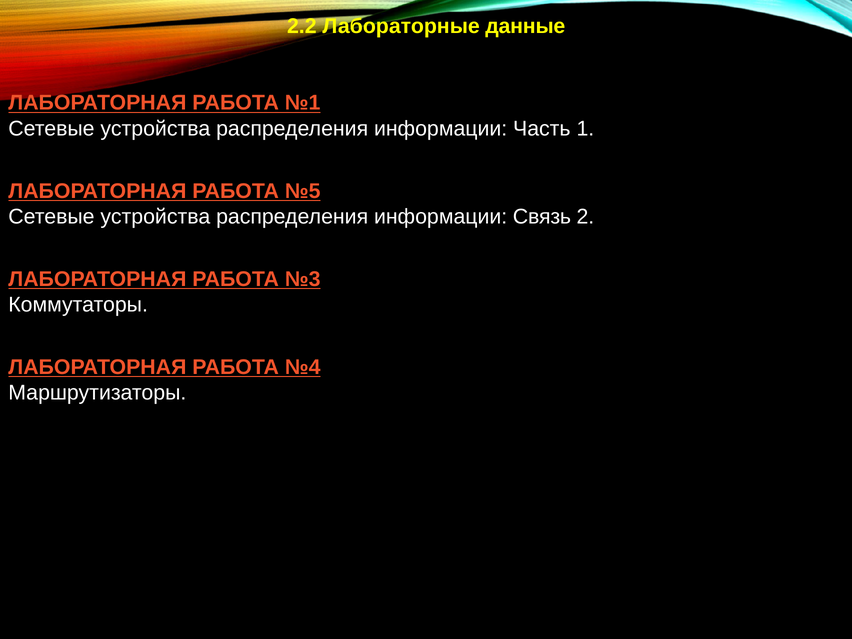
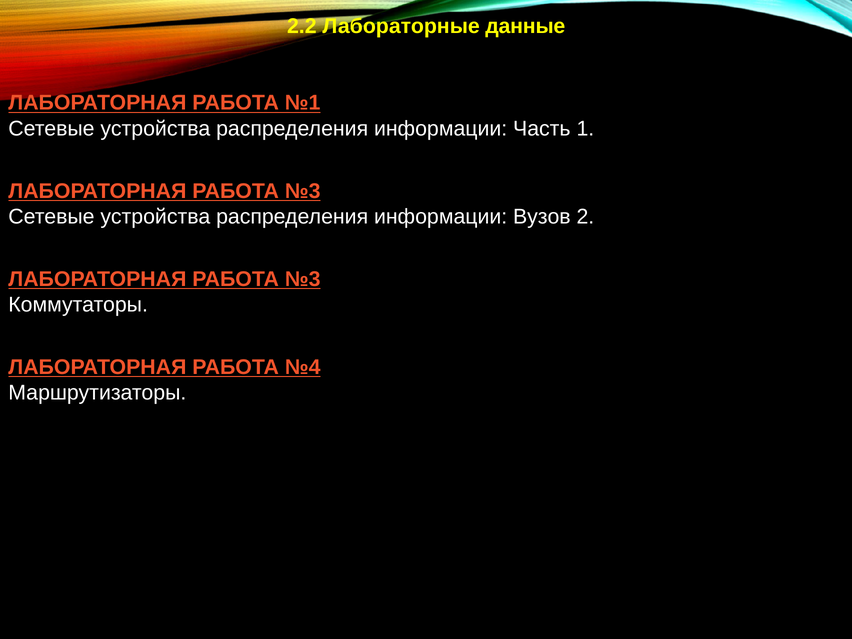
№5 at (303, 191): №5 -> №3
Связь: Связь -> Вузов
